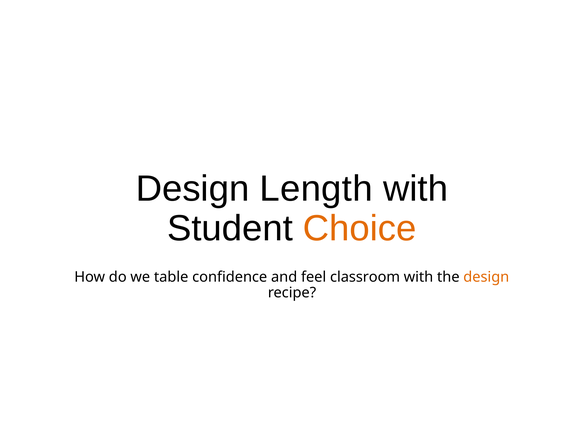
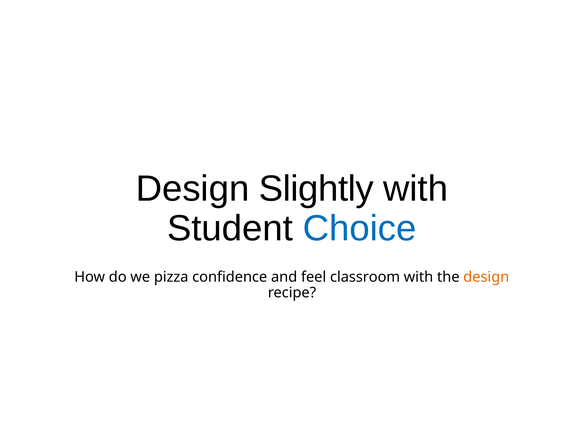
Length: Length -> Slightly
Choice colour: orange -> blue
table: table -> pizza
